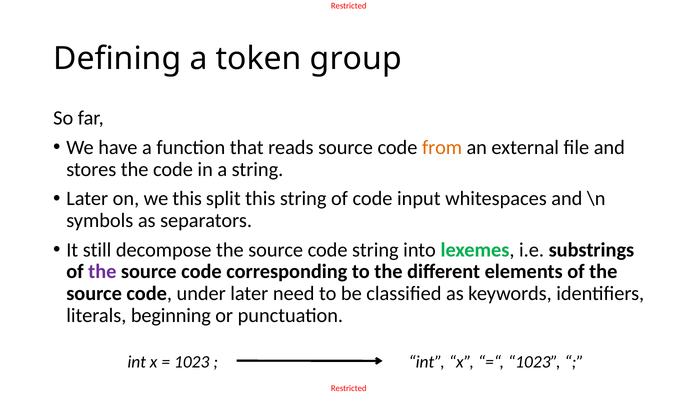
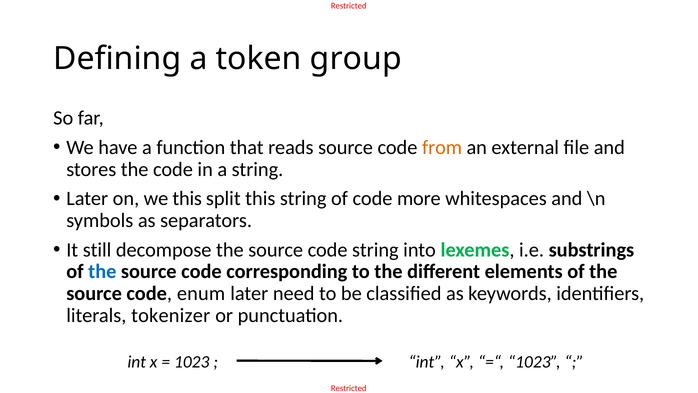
input: input -> more
the at (102, 271) colour: purple -> blue
under: under -> enum
beginning: beginning -> tokenizer
